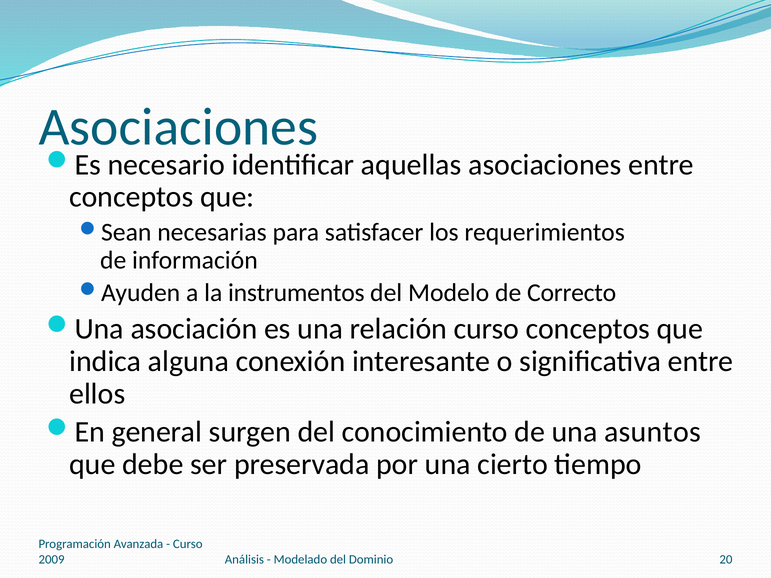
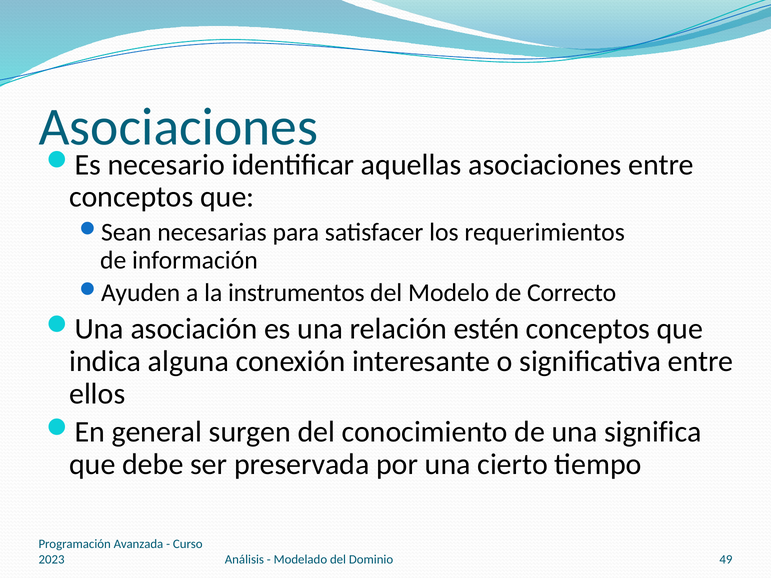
relación curso: curso -> estén
asuntos: asuntos -> significa
20: 20 -> 49
2009: 2009 -> 2023
